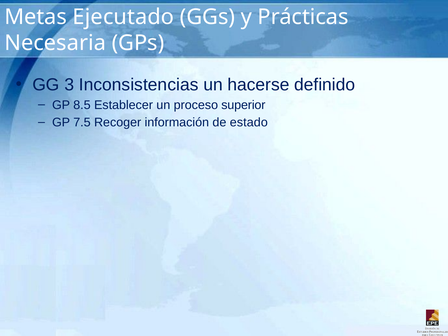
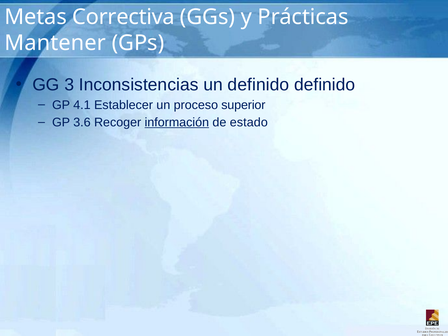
Ejecutado: Ejecutado -> Correctiva
Necesaria: Necesaria -> Mantener
un hacerse: hacerse -> definido
8.5: 8.5 -> 4.1
7.5: 7.5 -> 3.6
información underline: none -> present
